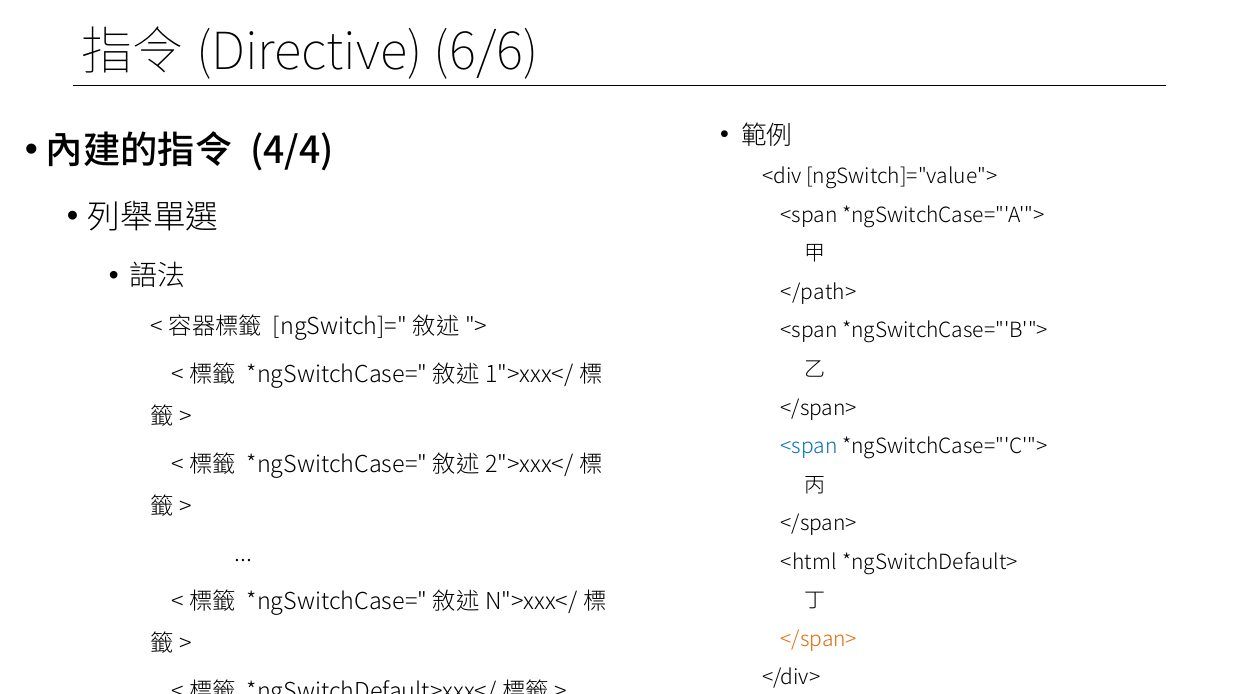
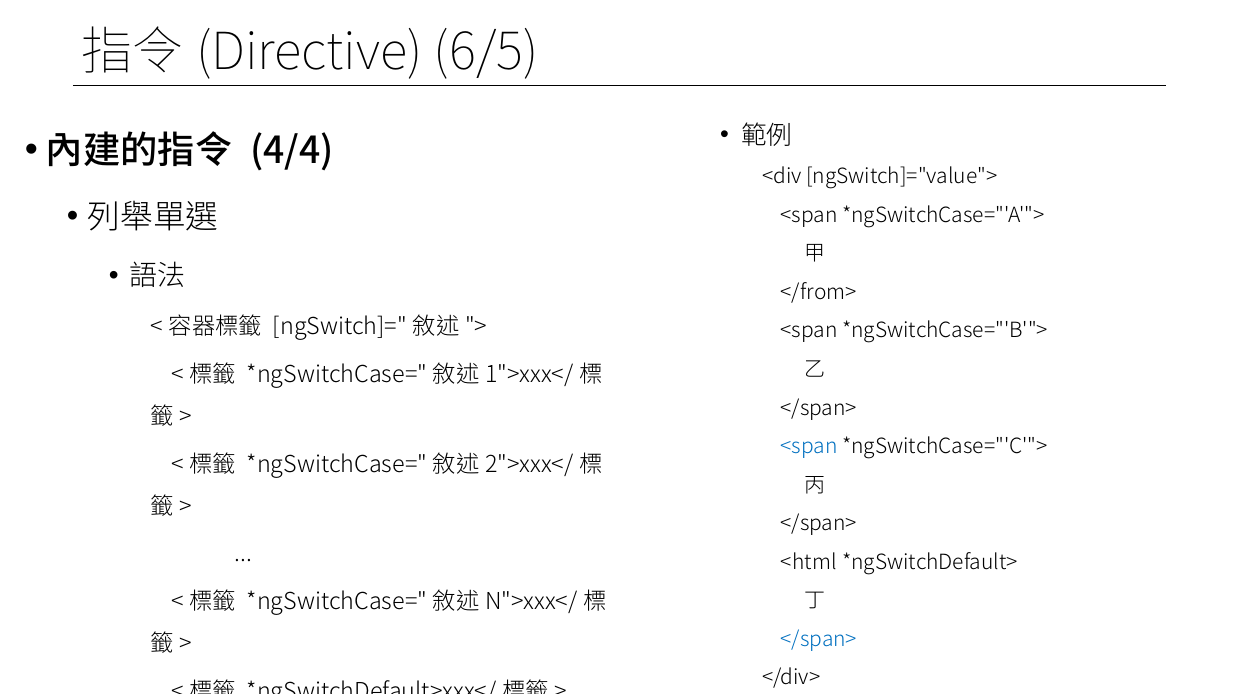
6/6: 6/6 -> 6/5
</path>: </path> -> </from>
</span> at (819, 639) colour: orange -> blue
